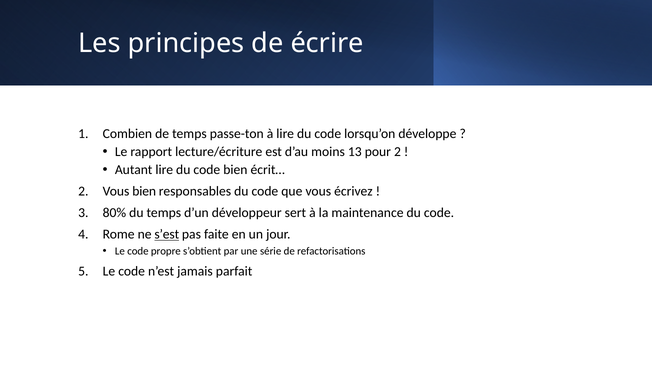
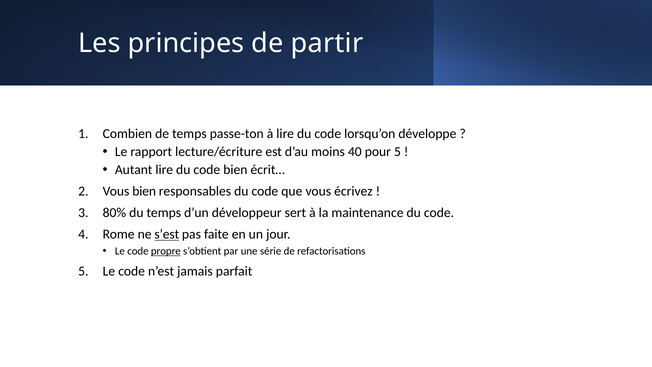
écrire: écrire -> partir
13: 13 -> 40
pour 2: 2 -> 5
propre underline: none -> present
